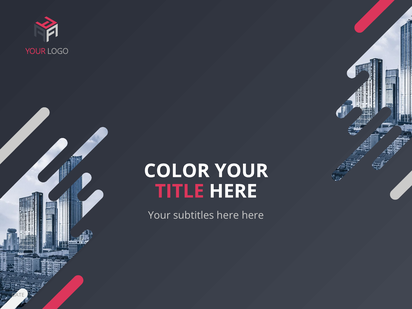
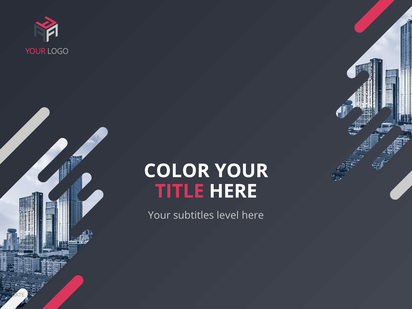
subtitles here: here -> level
